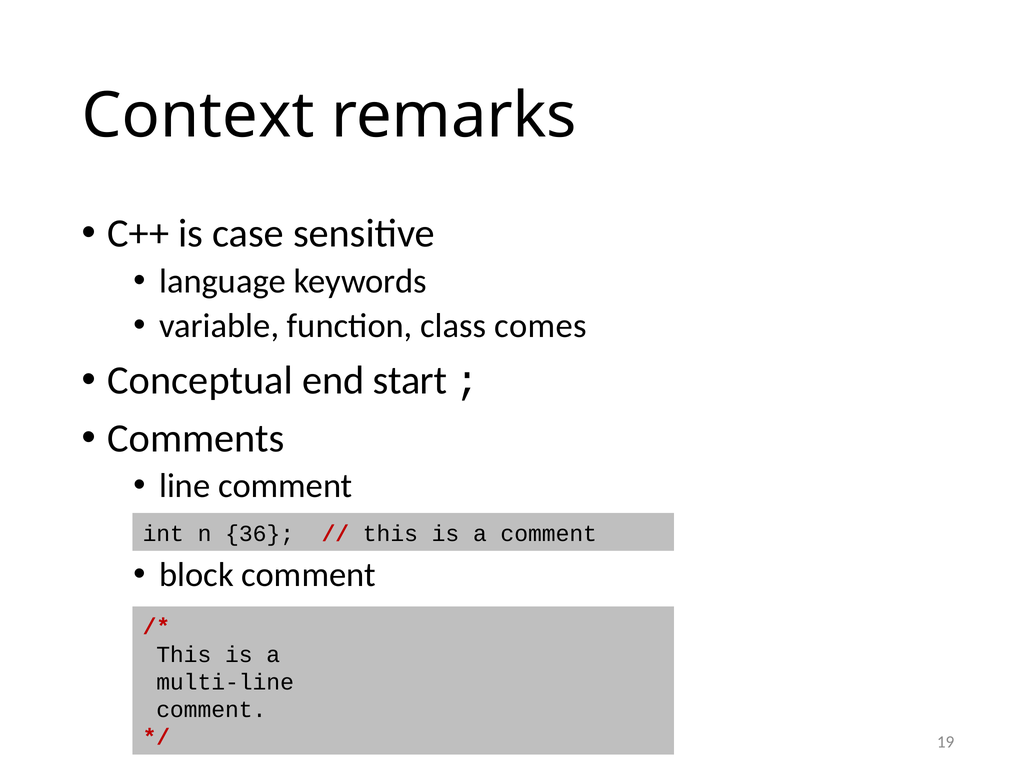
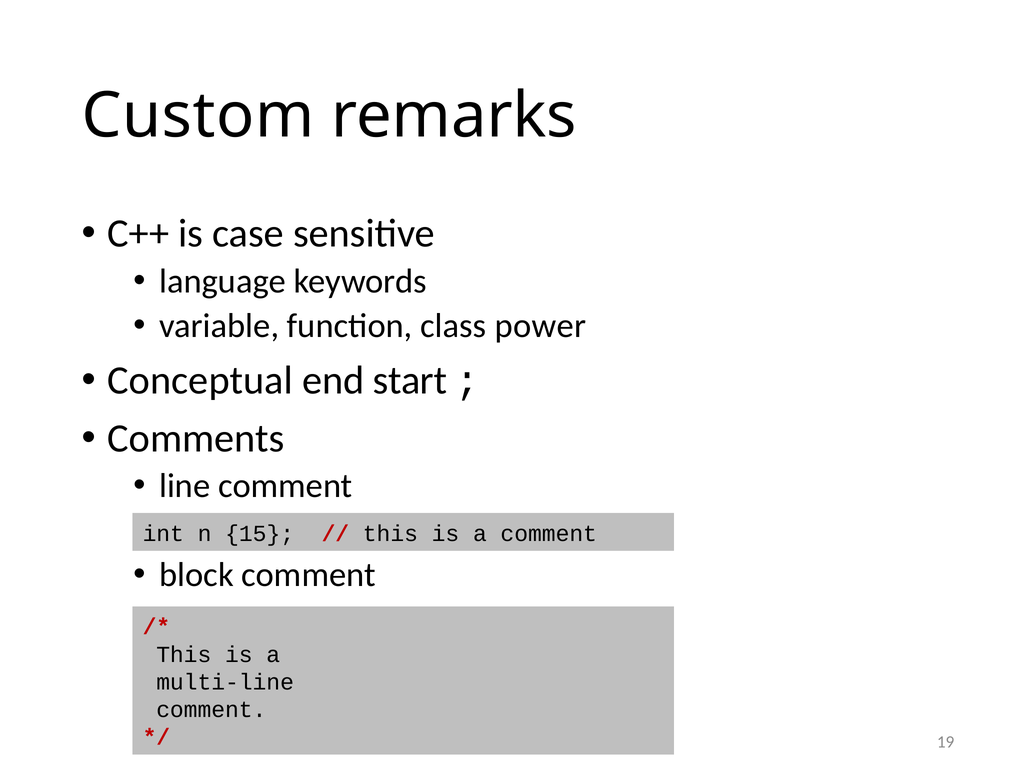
Context: Context -> Custom
comes: comes -> power
36: 36 -> 15
